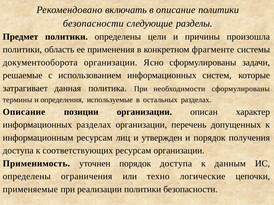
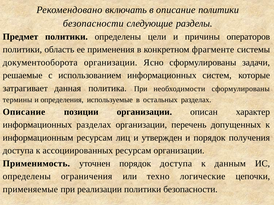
произошла: произошла -> операторов
соответствующих: соответствующих -> ассоциированных
